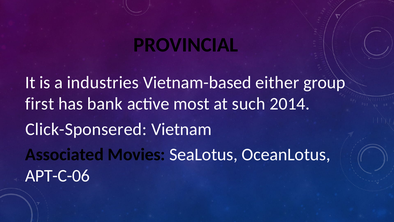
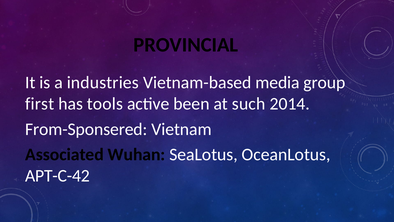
either: either -> media
bank: bank -> tools
most: most -> been
Click-Sponsered: Click-Sponsered -> From-Sponsered
Movies: Movies -> Wuhan
APT-C-06: APT-C-06 -> APT-C-42
